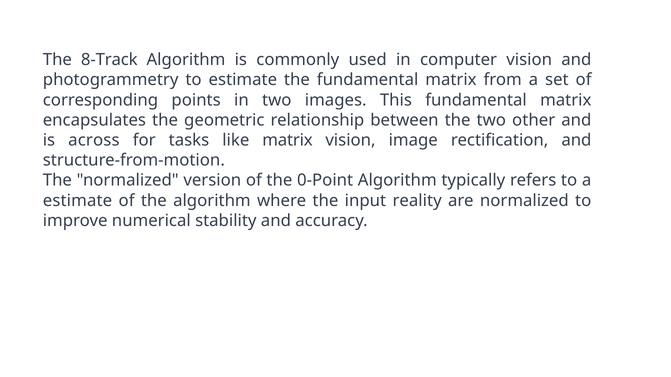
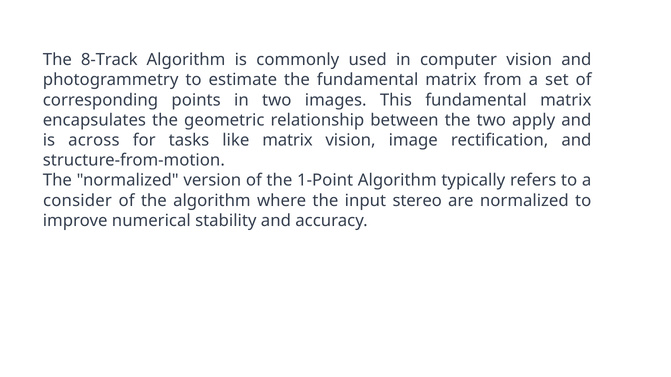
other: other -> apply
0-Point: 0-Point -> 1-Point
estimate at (78, 201): estimate -> consider
reality: reality -> stereo
